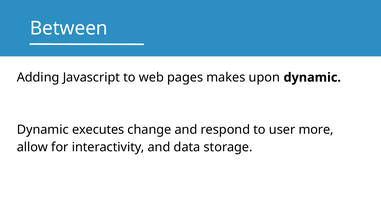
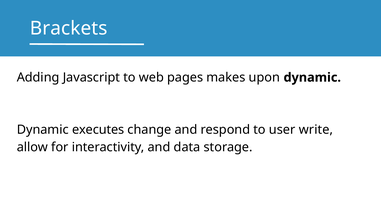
Between: Between -> Brackets
more: more -> write
